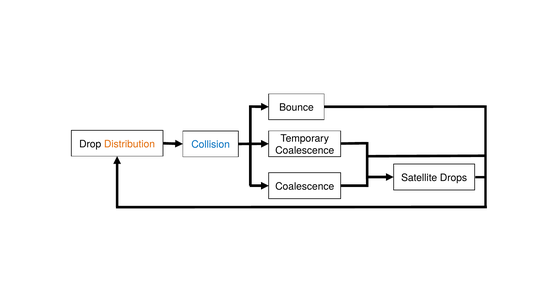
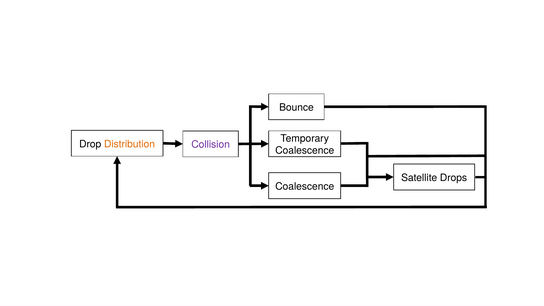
Collision colour: blue -> purple
